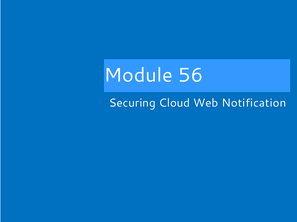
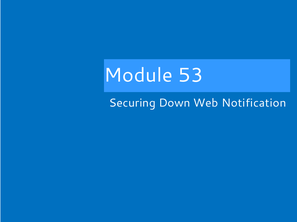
56: 56 -> 53
Cloud: Cloud -> Down
